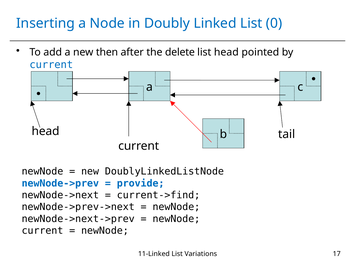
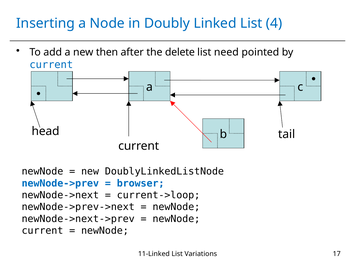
0: 0 -> 4
list head: head -> need
provide: provide -> browser
current->find: current->find -> current->loop
